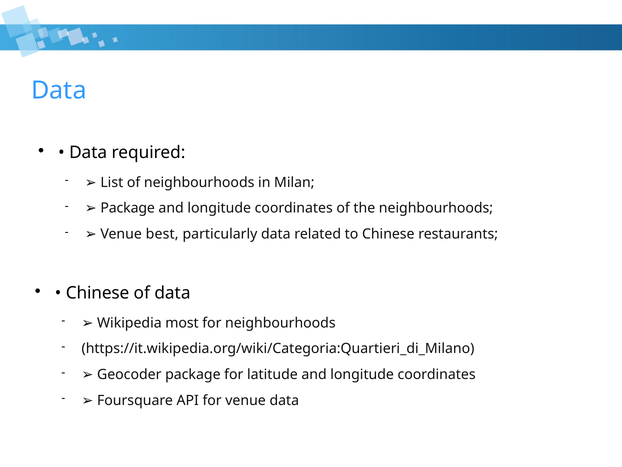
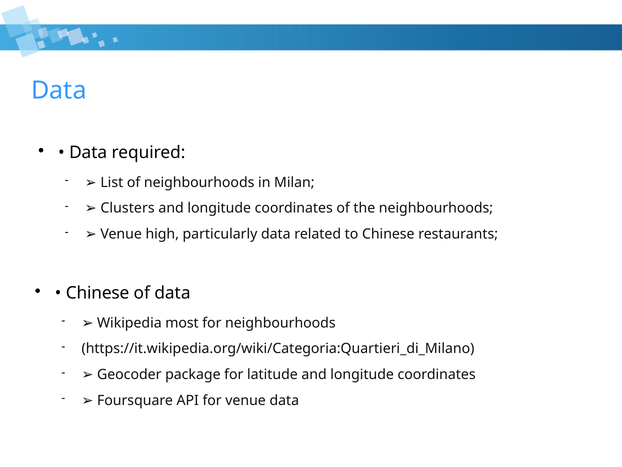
Package at (128, 208): Package -> Clusters
best: best -> high
